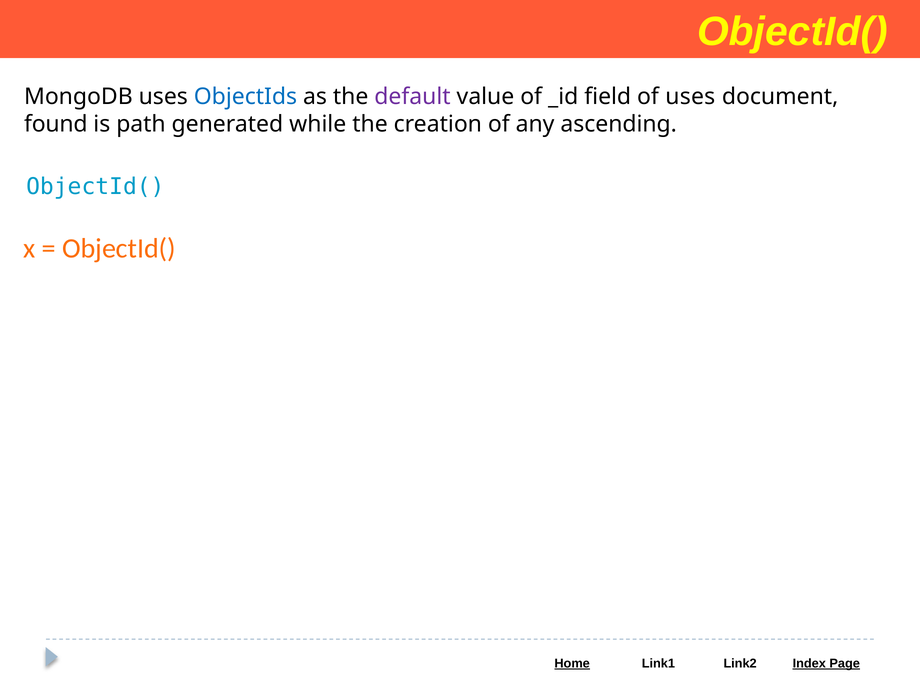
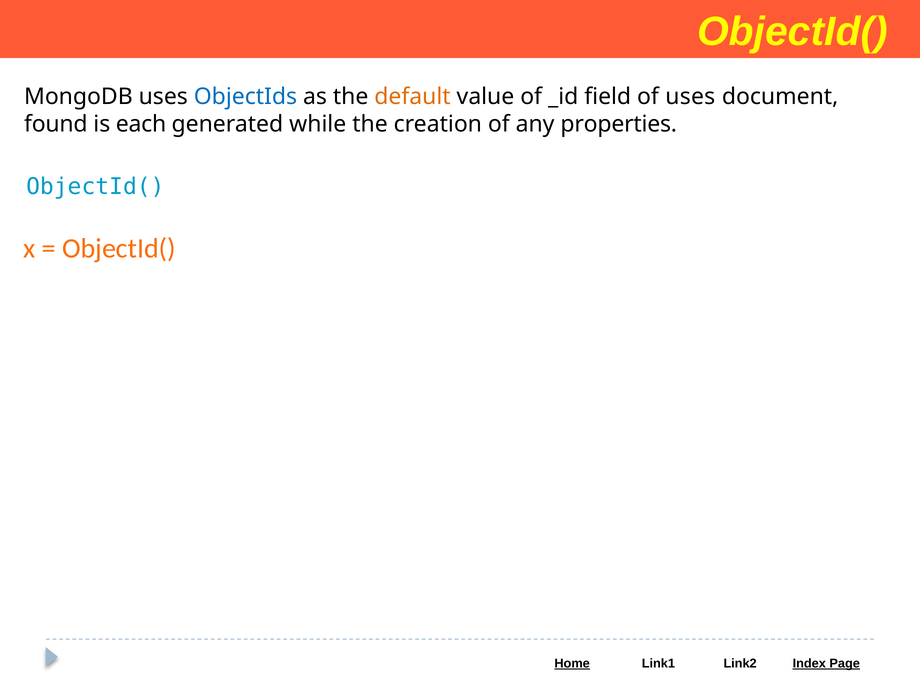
default colour: purple -> orange
path: path -> each
ascending: ascending -> properties
